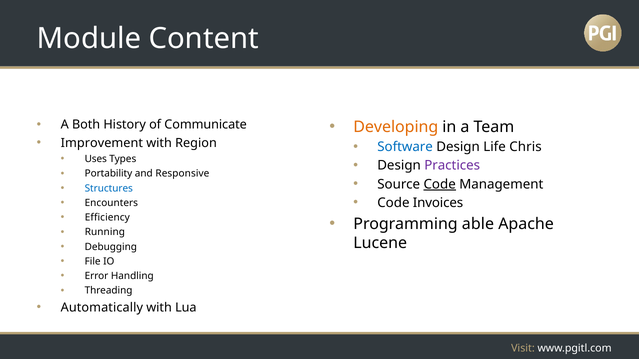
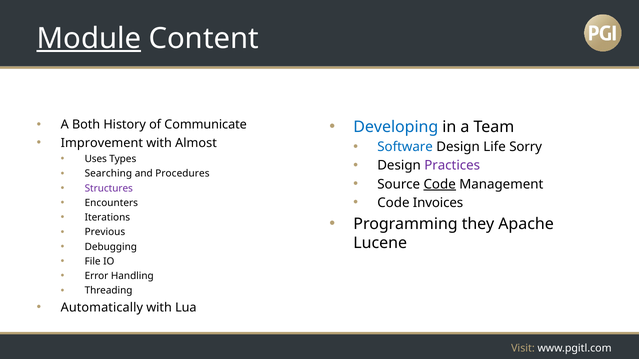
Module underline: none -> present
Developing colour: orange -> blue
Region: Region -> Almost
Chris: Chris -> Sorry
Portability: Portability -> Searching
Responsive: Responsive -> Procedures
Structures colour: blue -> purple
Efficiency: Efficiency -> Iterations
able: able -> they
Running: Running -> Previous
